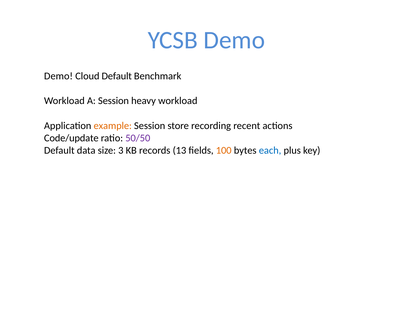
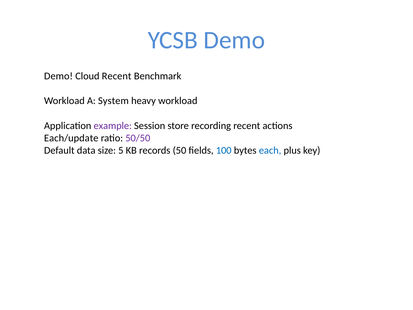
Cloud Default: Default -> Recent
A Session: Session -> System
example colour: orange -> purple
Code/update: Code/update -> Each/update
3: 3 -> 5
13: 13 -> 50
100 colour: orange -> blue
